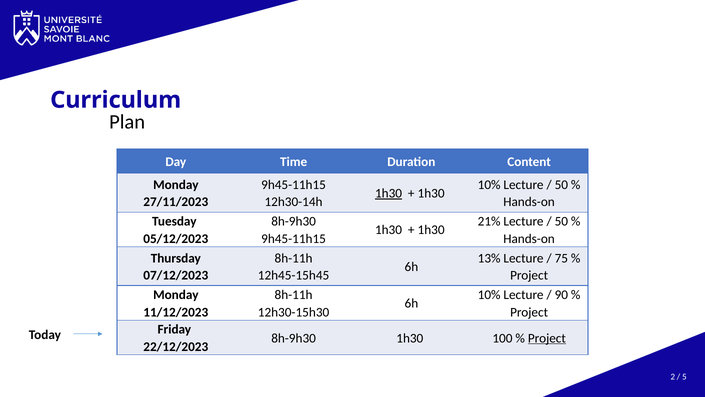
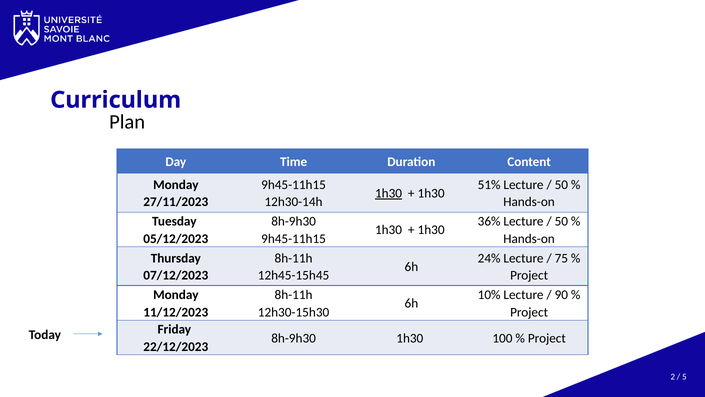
10% at (489, 185): 10% -> 51%
21%: 21% -> 36%
13%: 13% -> 24%
Project at (547, 338) underline: present -> none
